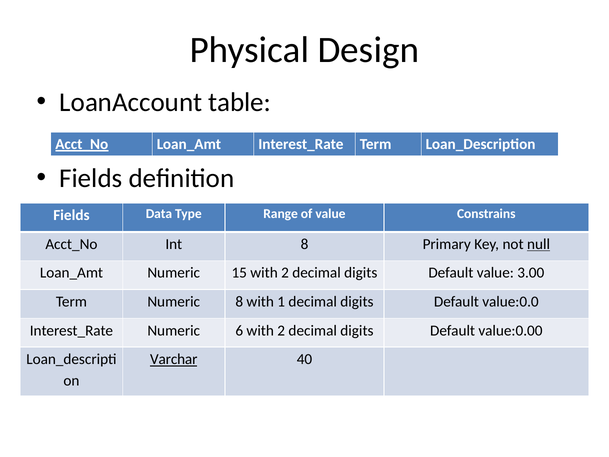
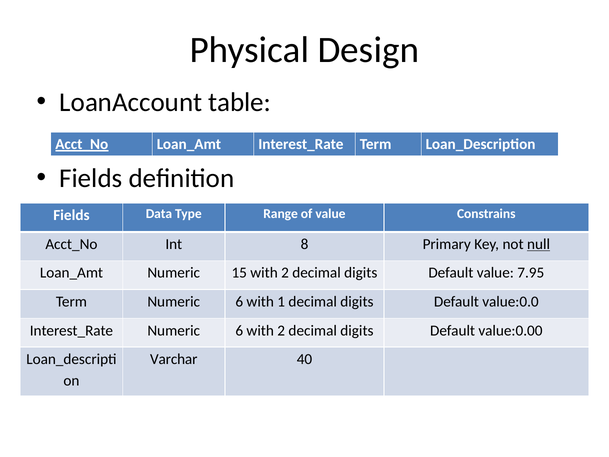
3.00: 3.00 -> 7.95
Term Numeric 8: 8 -> 6
Varchar underline: present -> none
